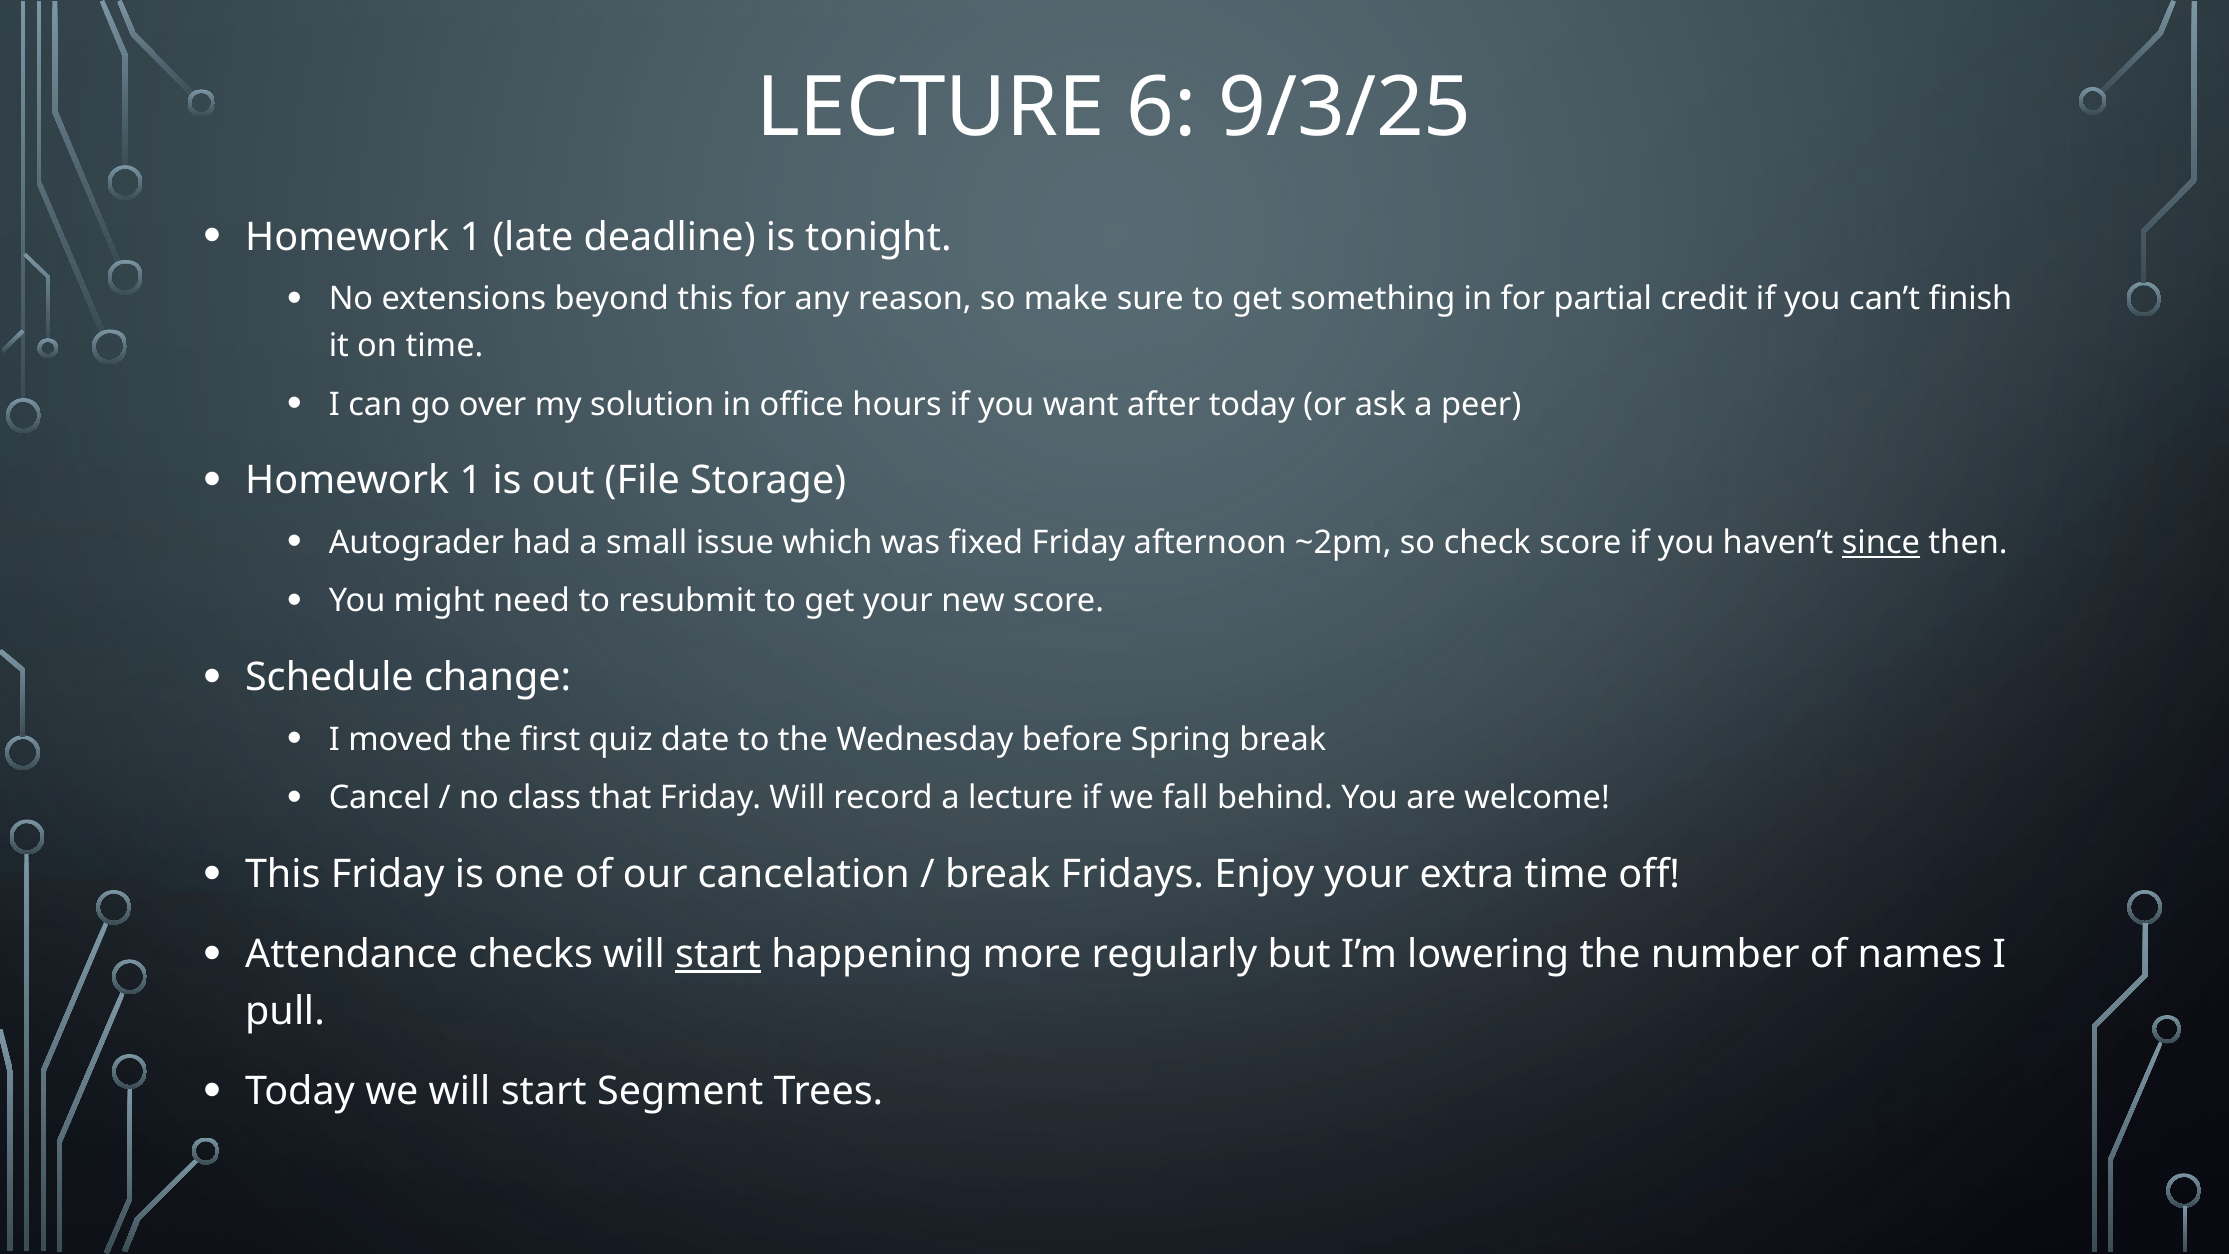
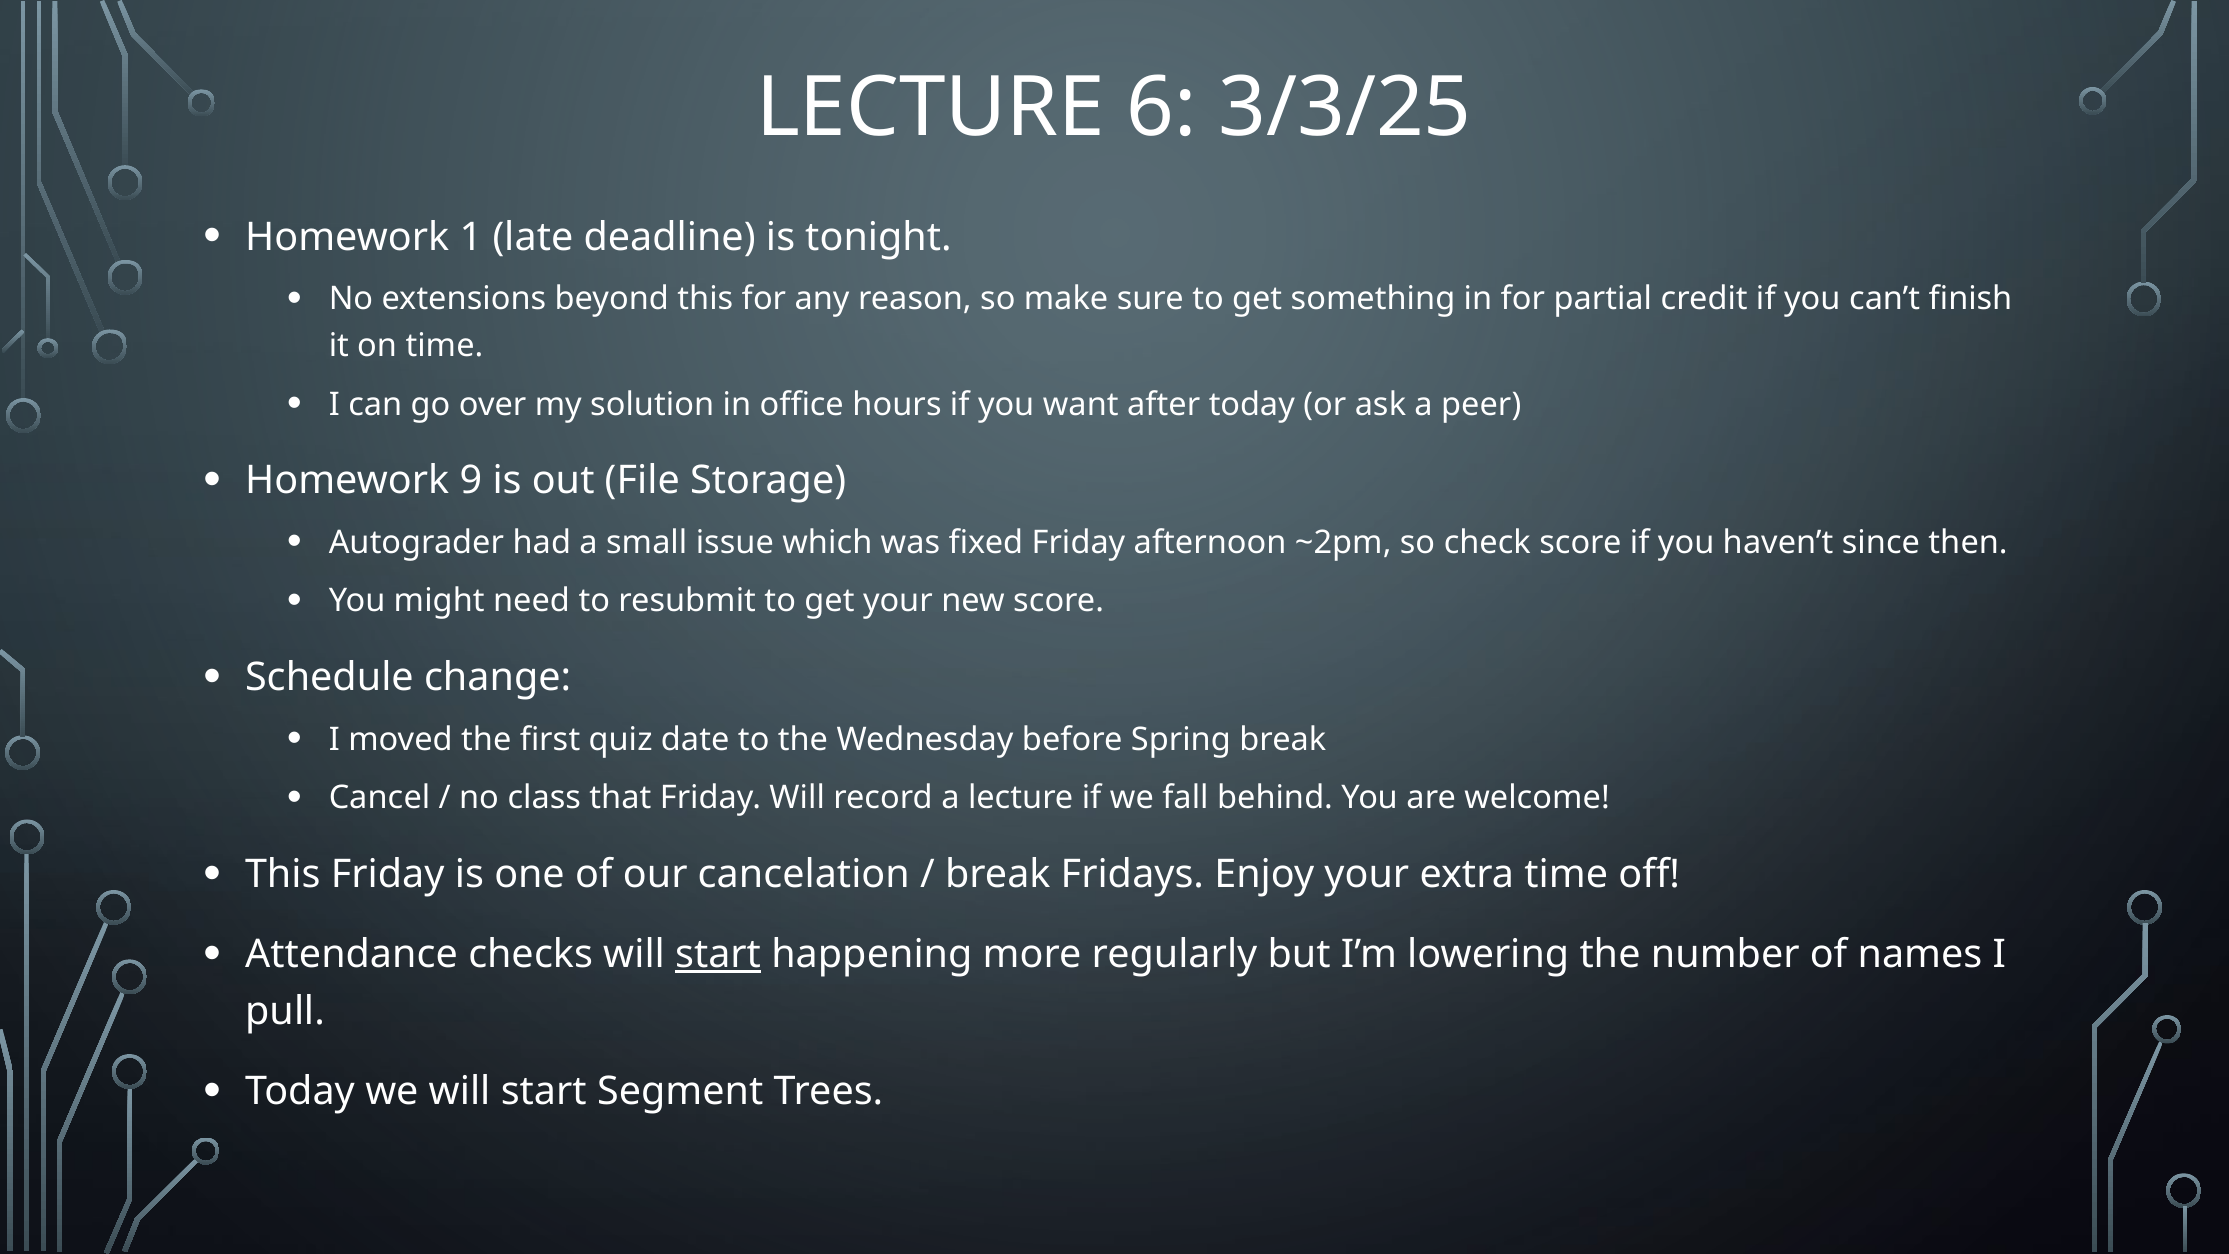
9/3/25: 9/3/25 -> 3/3/25
1 at (471, 481): 1 -> 9
since underline: present -> none
